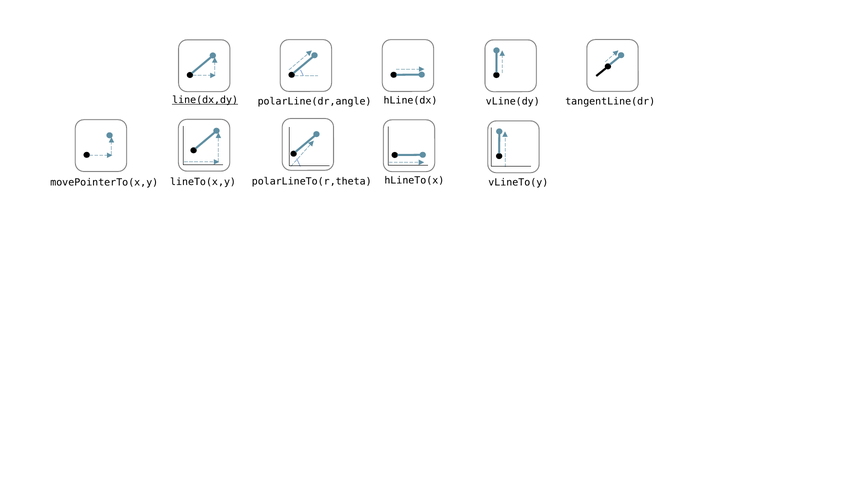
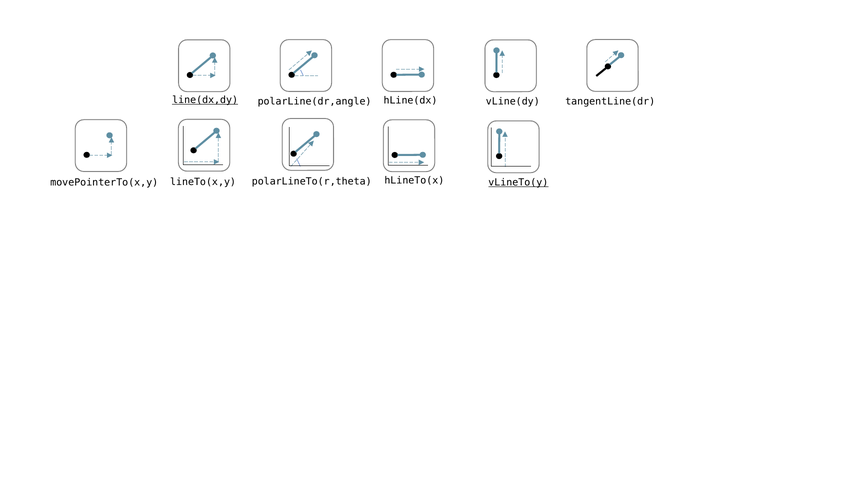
vLineTo(y underline: none -> present
